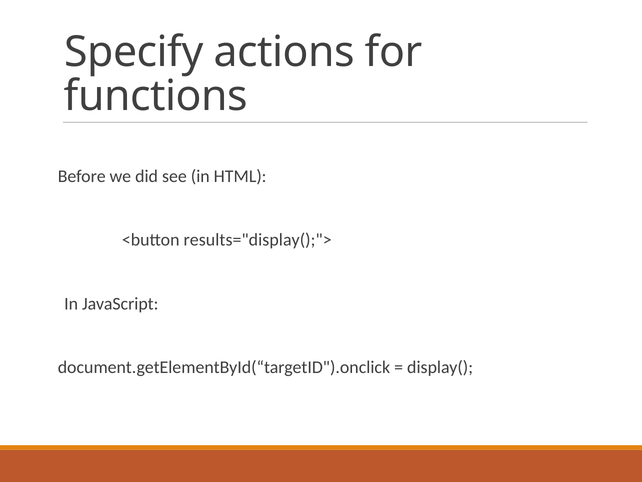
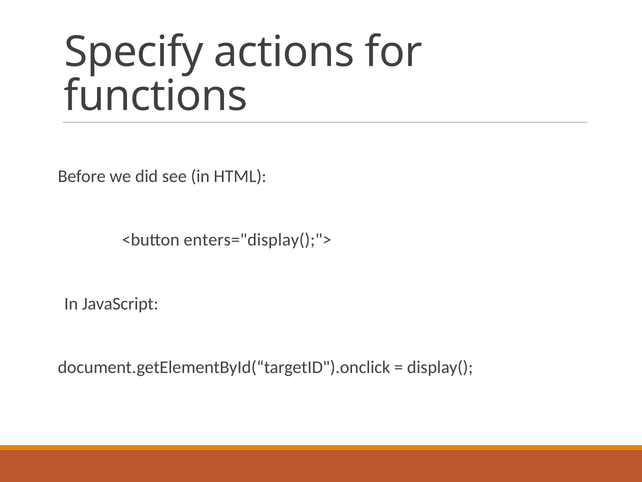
results="display();">: results="display();"> -> enters="display();">
